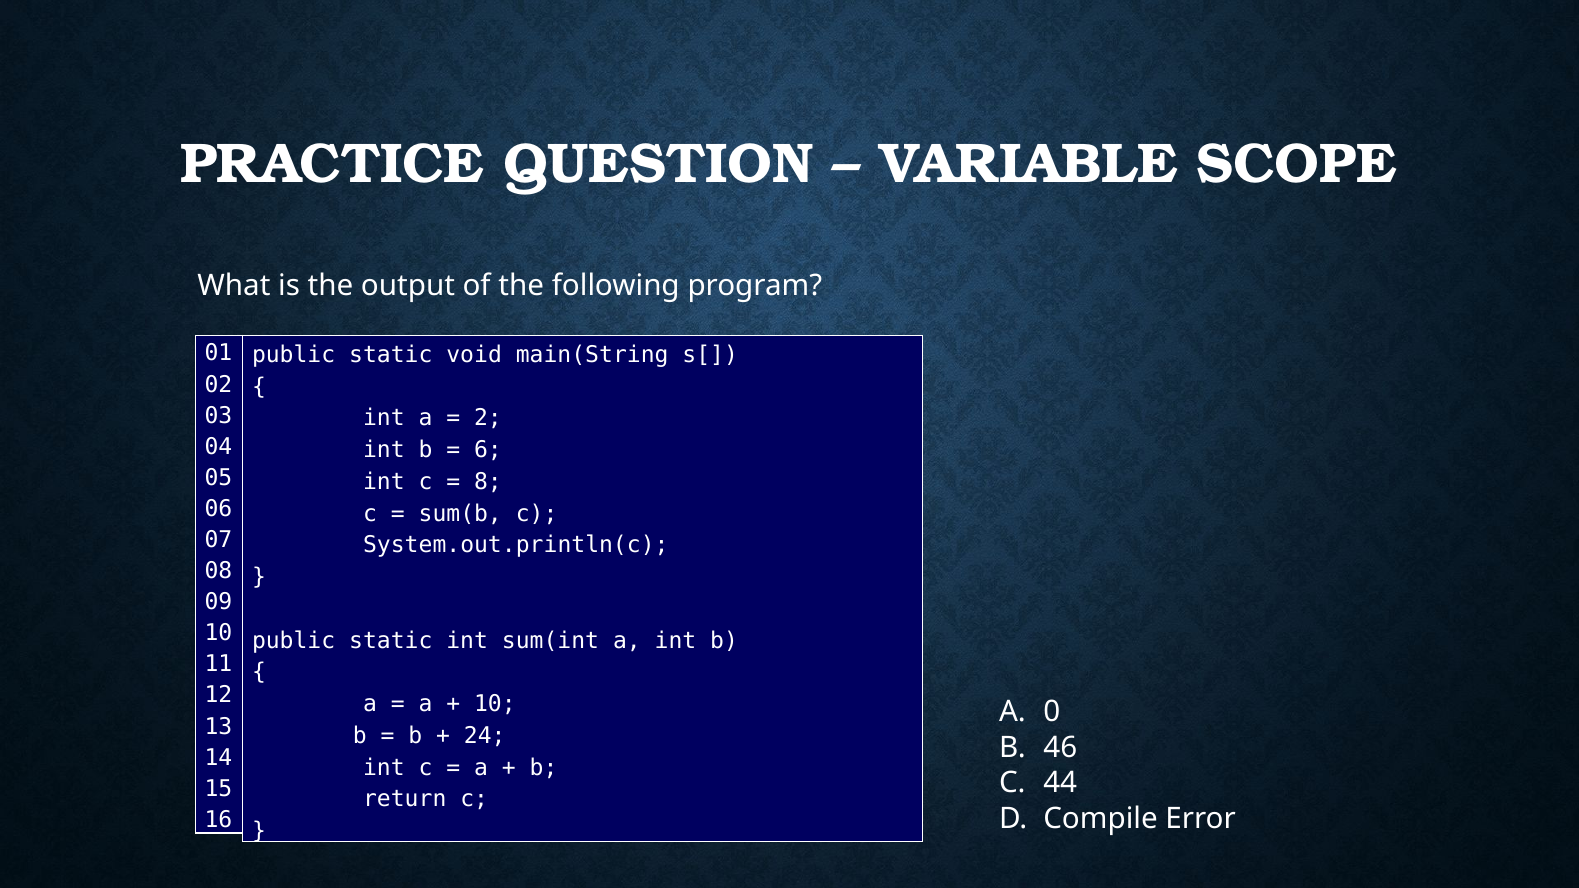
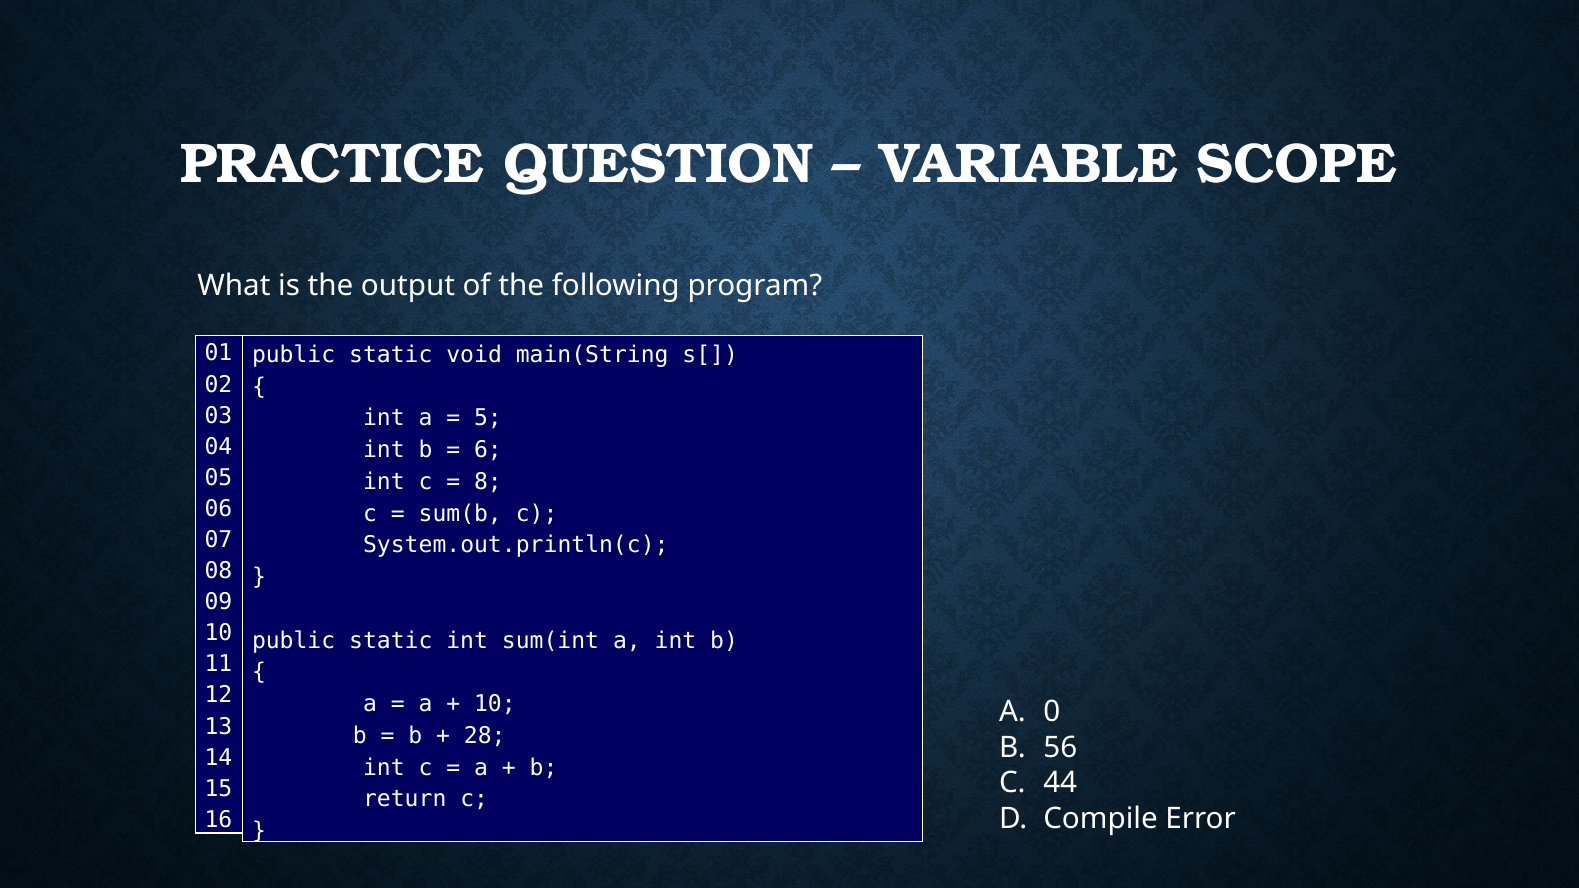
2: 2 -> 5
24: 24 -> 28
46: 46 -> 56
